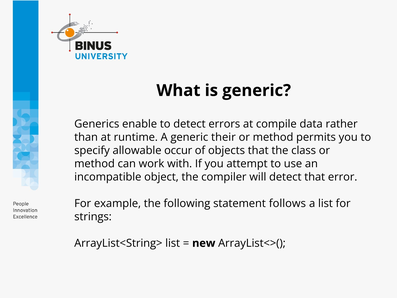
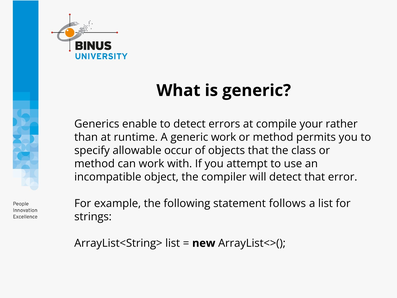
data: data -> your
generic their: their -> work
